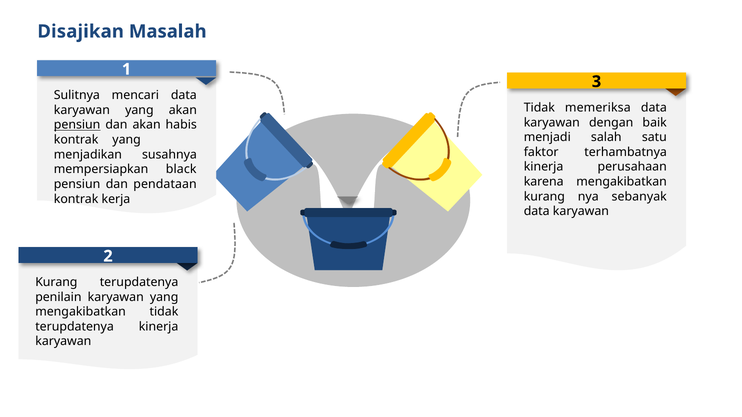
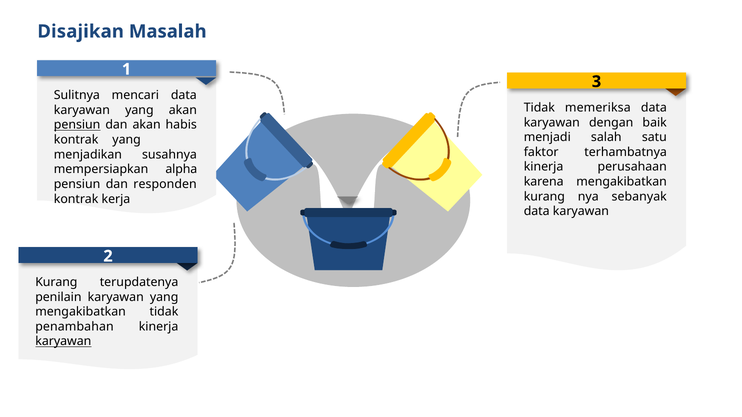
black: black -> alpha
pendataan: pendataan -> responden
terupdatenya at (75, 327): terupdatenya -> penambahan
karyawan at (63, 342) underline: none -> present
